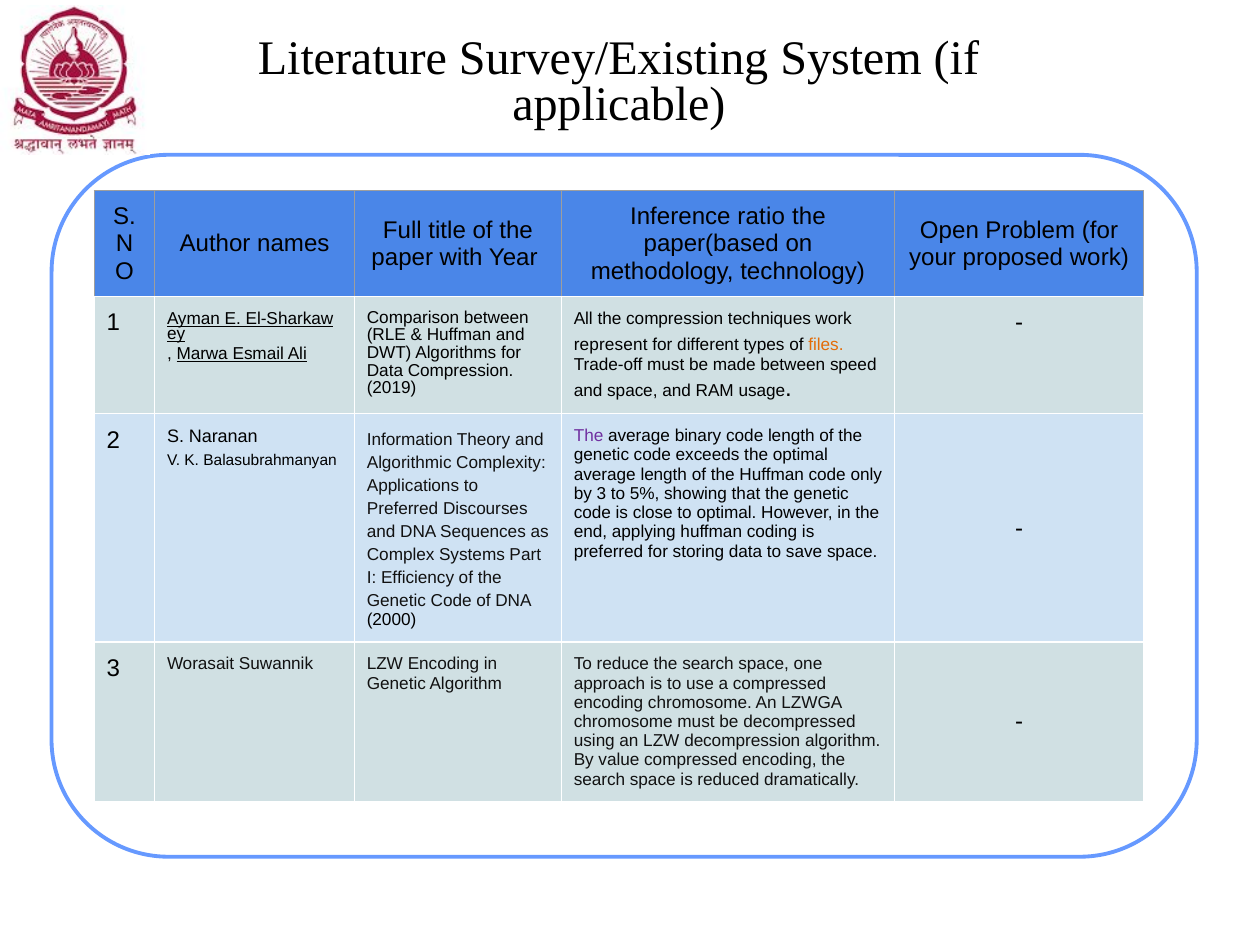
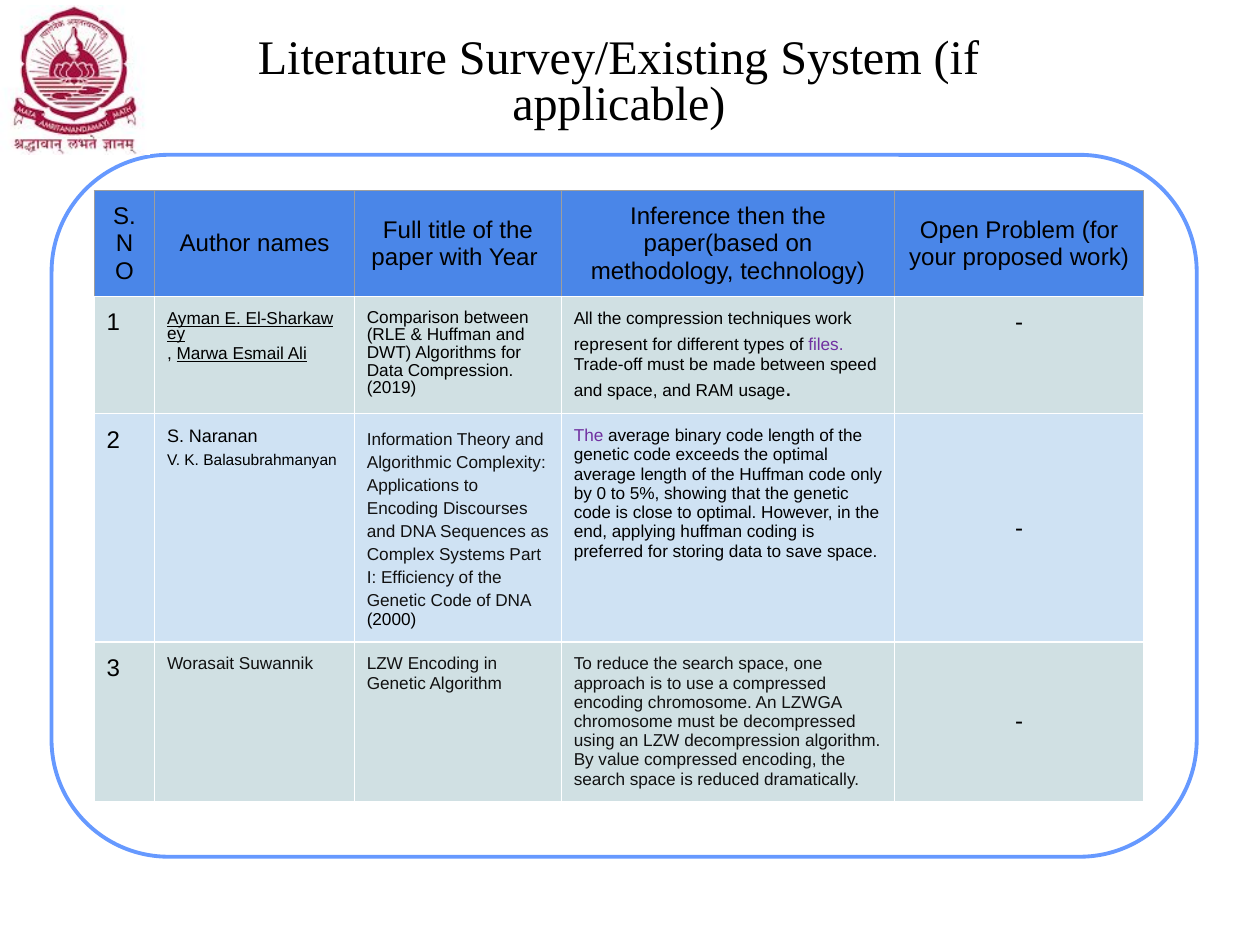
ratio: ratio -> then
files colour: orange -> purple
by 3: 3 -> 0
Preferred at (403, 509): Preferred -> Encoding
